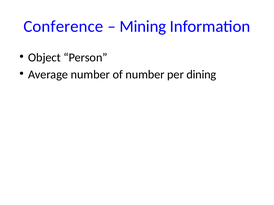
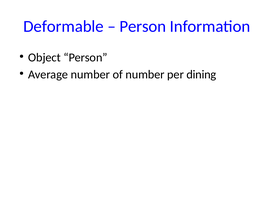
Conference: Conference -> Deformable
Mining at (143, 26): Mining -> Person
